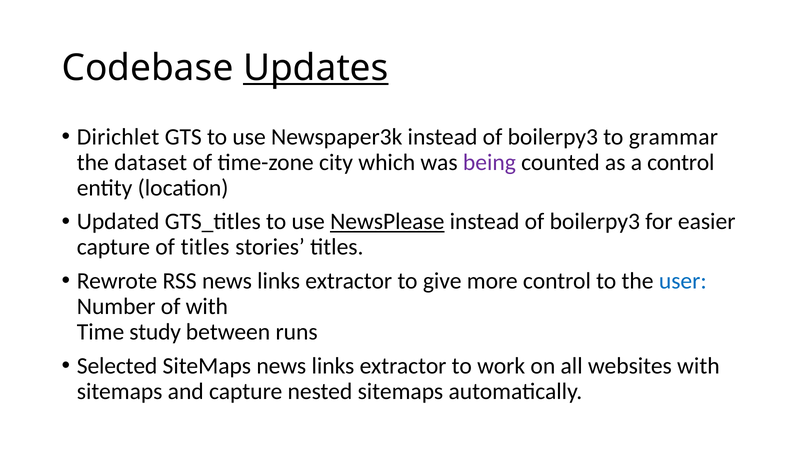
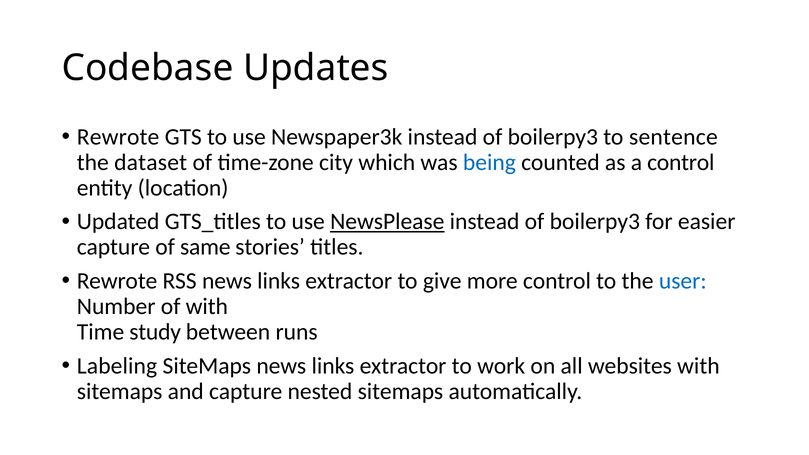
Updates underline: present -> none
Dirichlet at (118, 137): Dirichlet -> Rewrote
grammar: grammar -> sentence
being colour: purple -> blue
of titles: titles -> same
Selected: Selected -> Labeling
